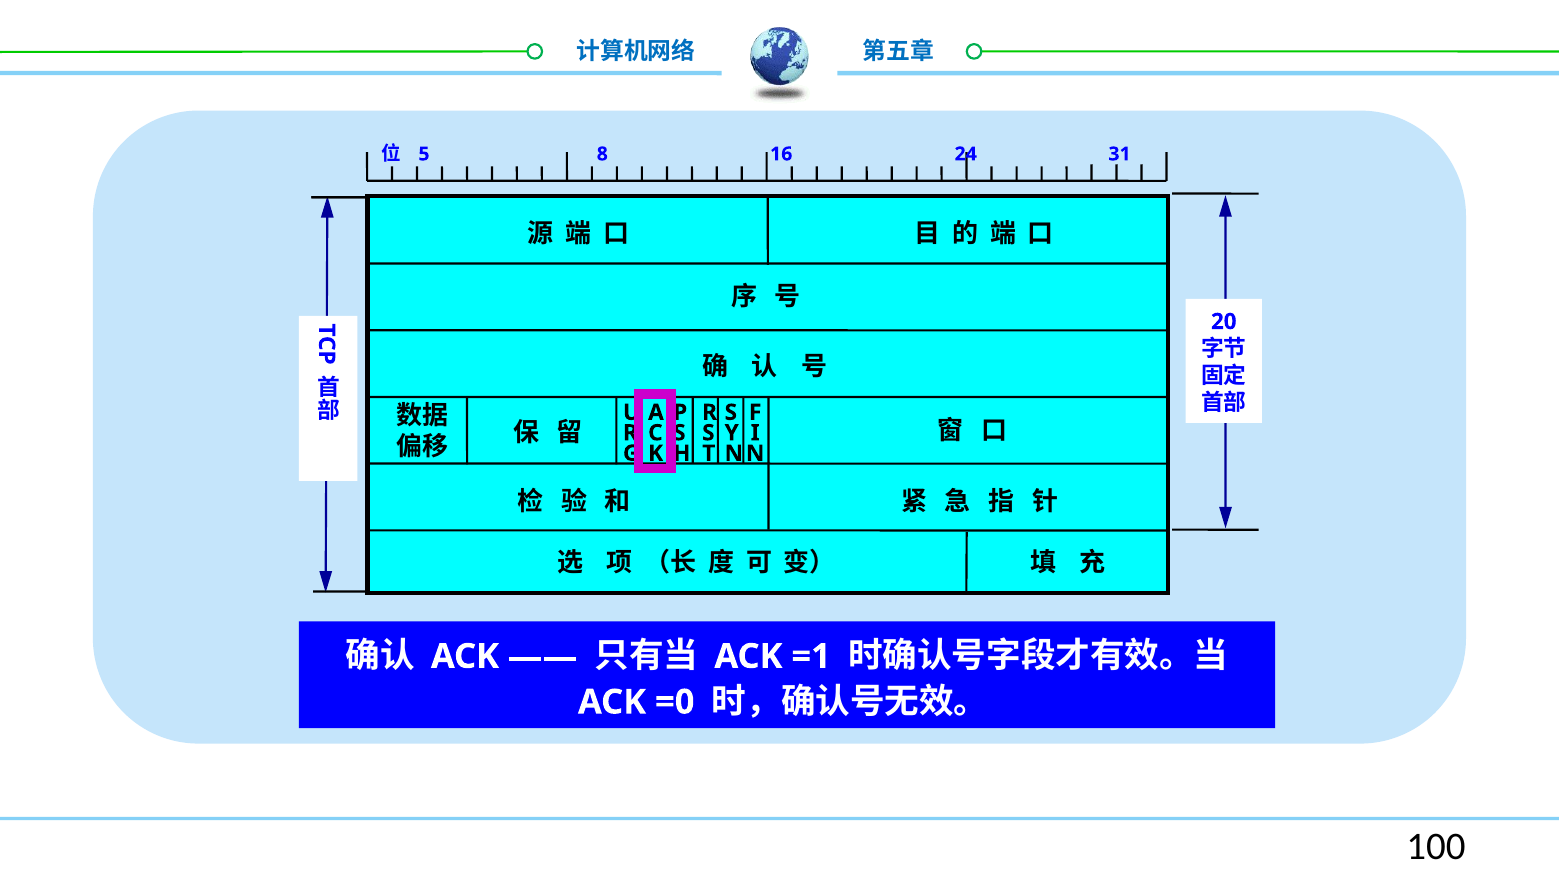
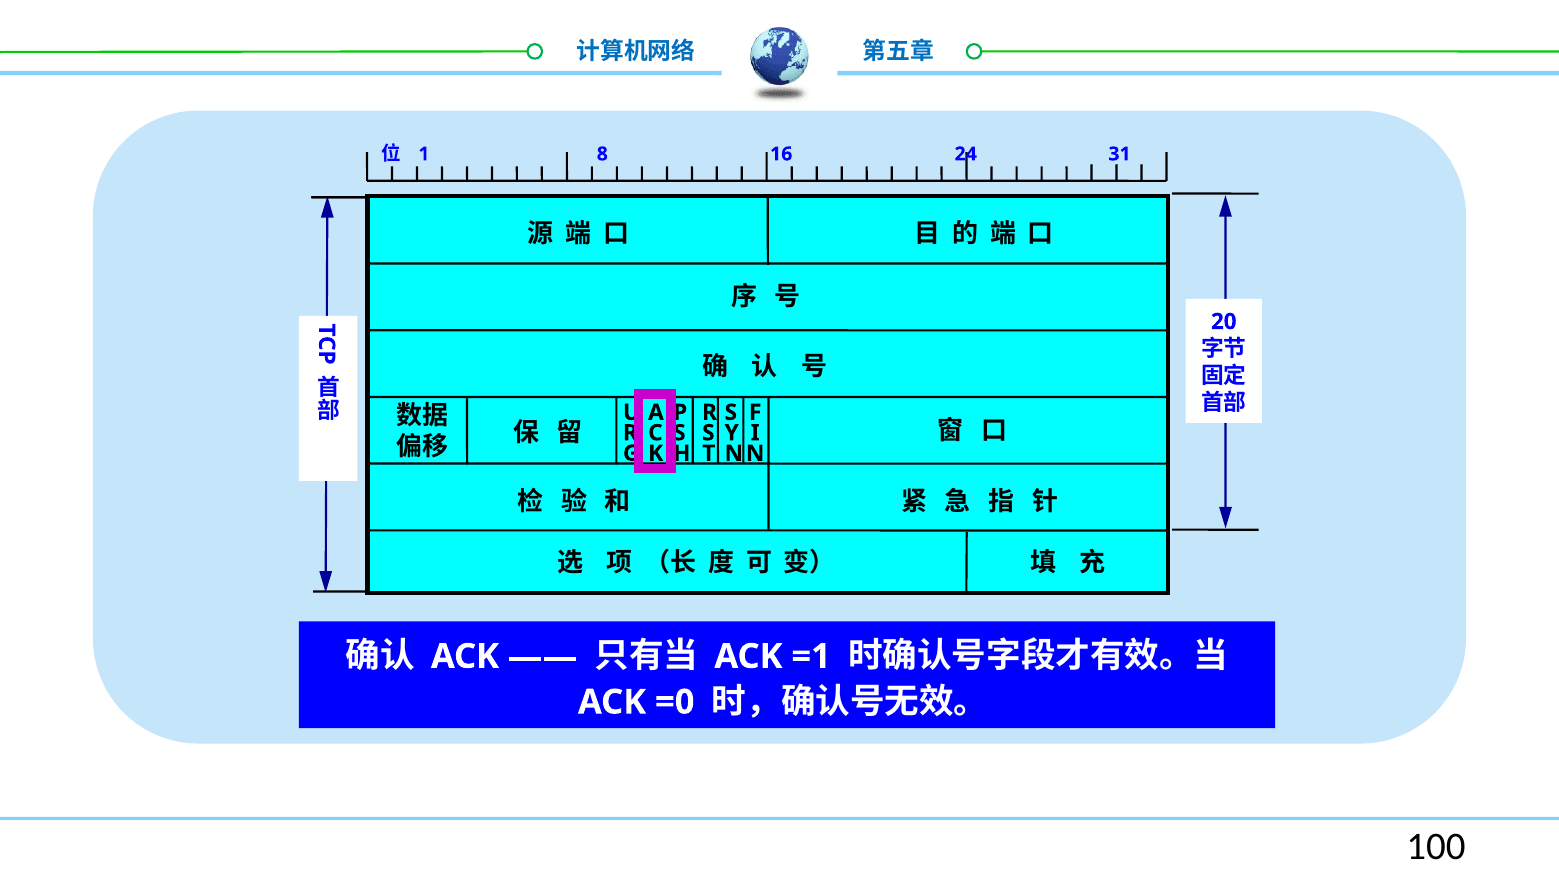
5: 5 -> 1
